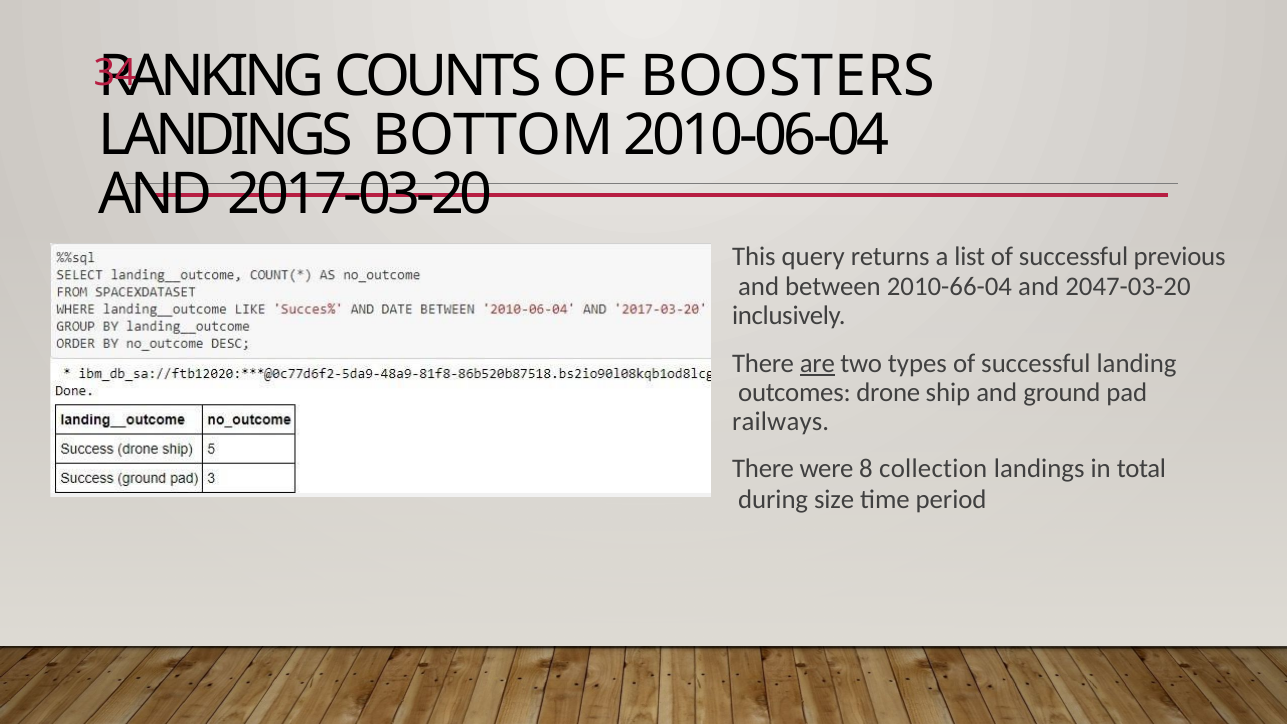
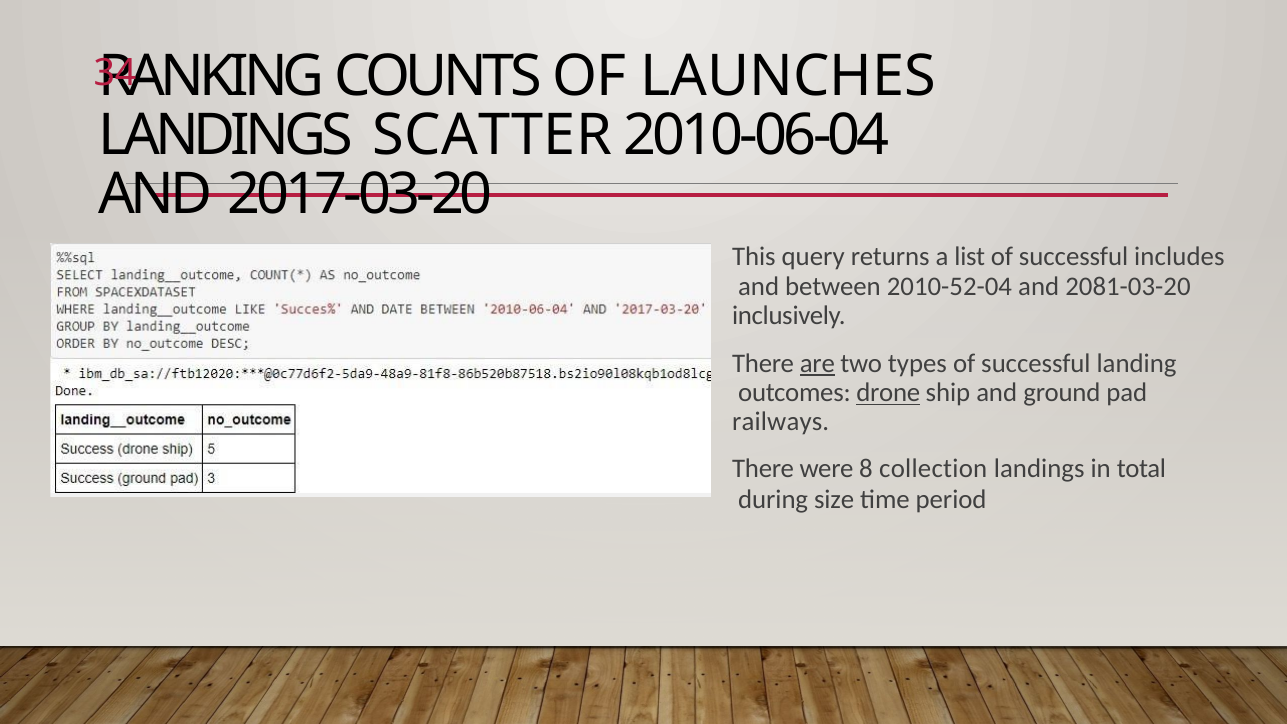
BOOSTERS: BOOSTERS -> LAUNCHES
BOTTOM: BOTTOM -> SCATTER
previous: previous -> includes
2010-66-04: 2010-66-04 -> 2010-52-04
2047-03-20: 2047-03-20 -> 2081-03-20
drone underline: none -> present
